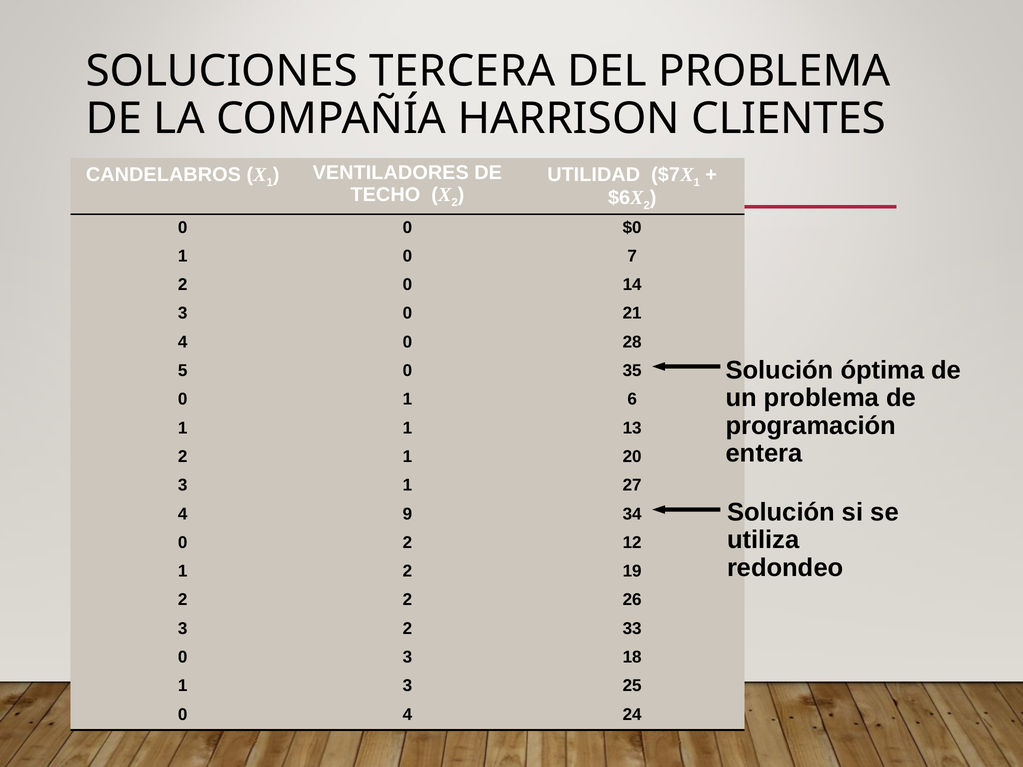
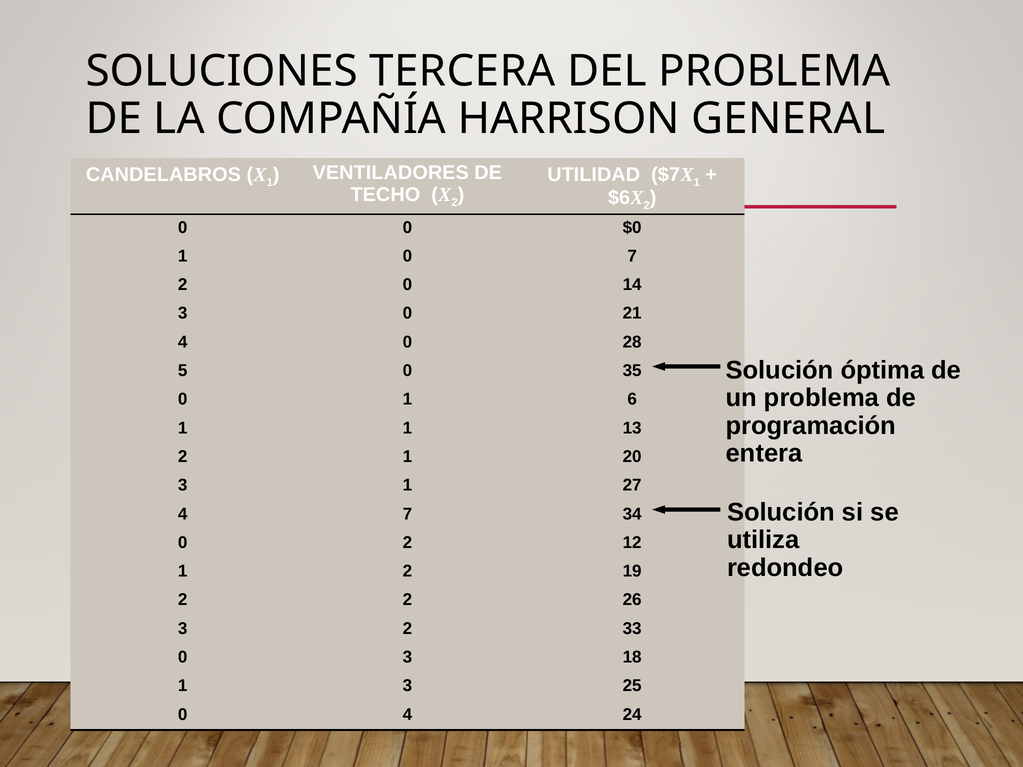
CLIENTES: CLIENTES -> GENERAL
4 9: 9 -> 7
